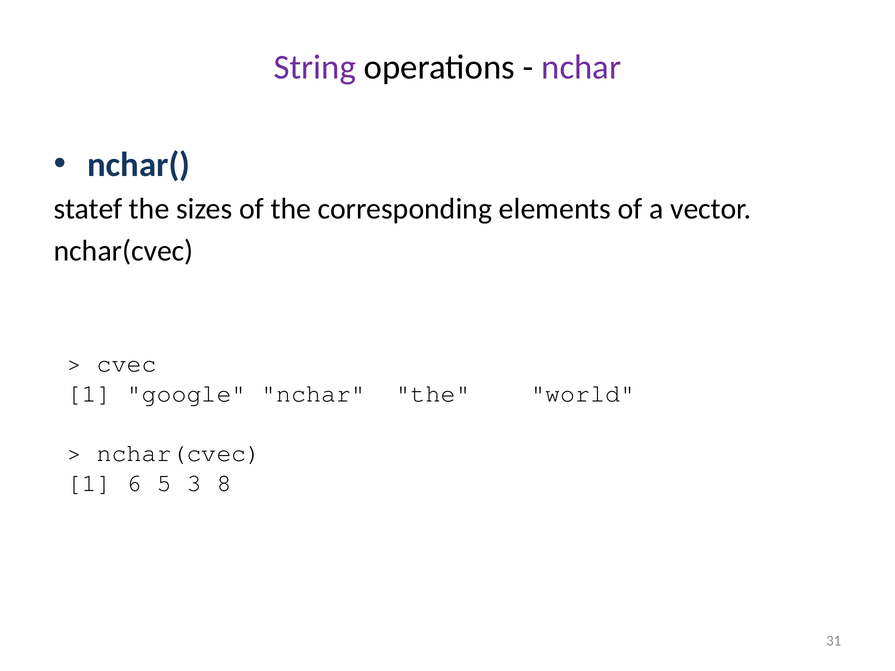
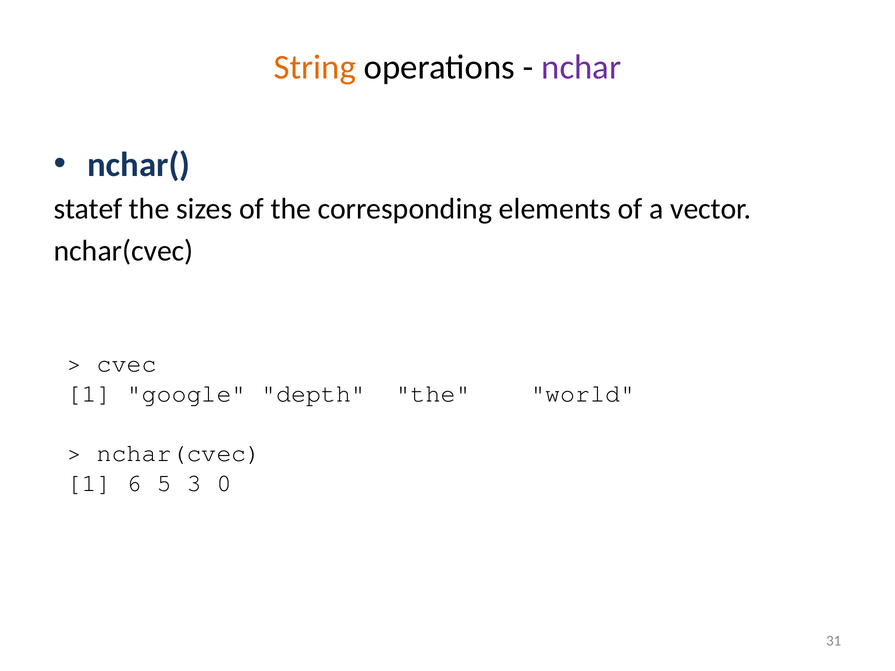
String colour: purple -> orange
google nchar: nchar -> depth
8: 8 -> 0
